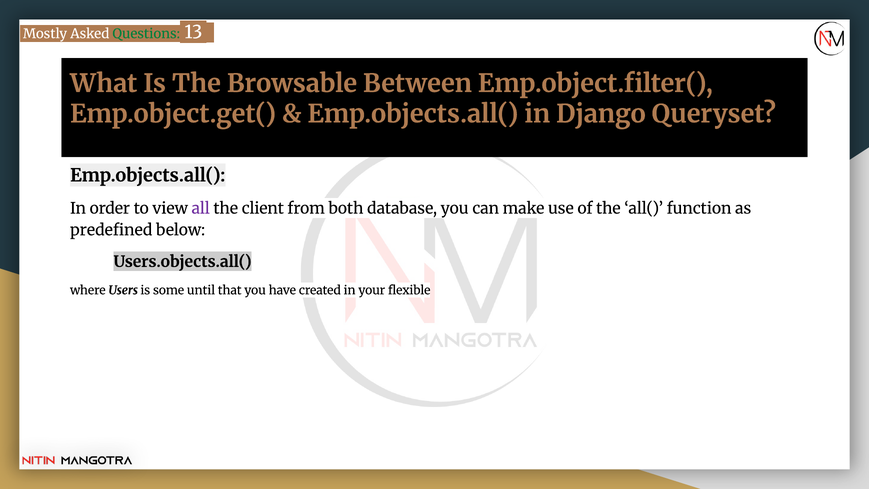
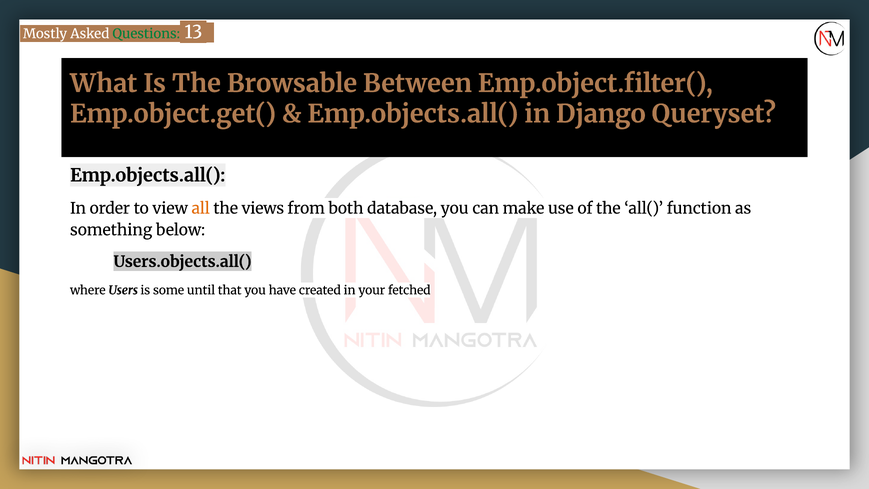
all colour: purple -> orange
client: client -> views
predefined: predefined -> something
flexible: flexible -> fetched
